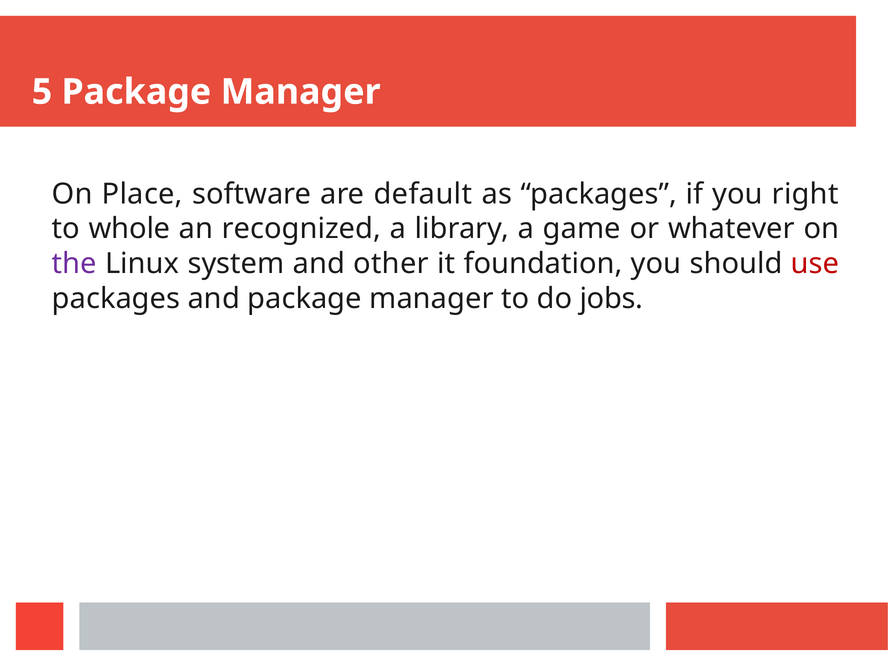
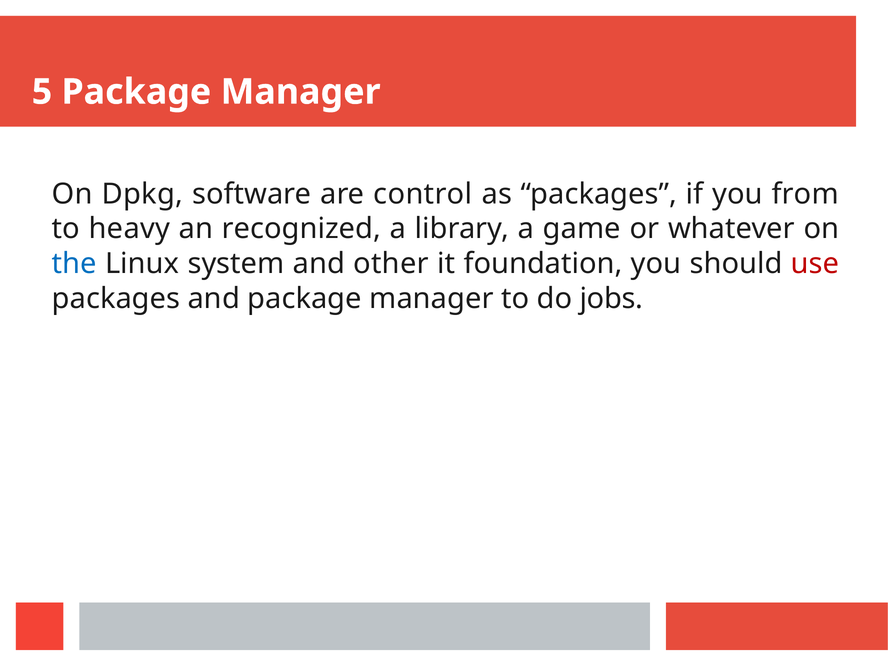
Place: Place -> Dpkg
default: default -> control
right: right -> from
whole: whole -> heavy
the colour: purple -> blue
